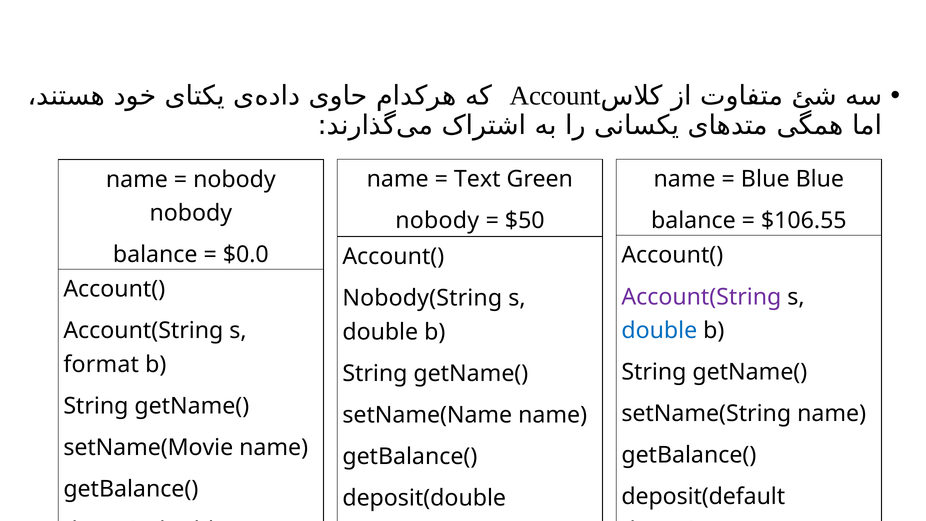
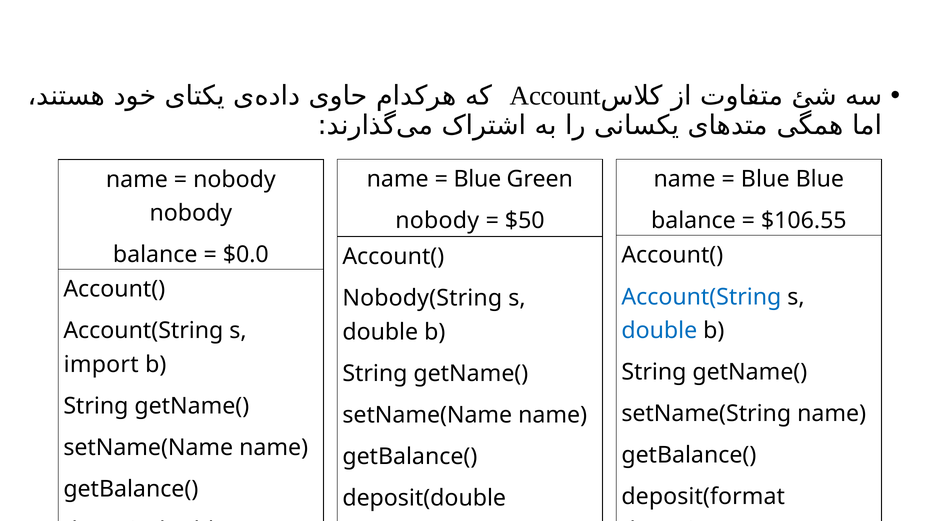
Text at (477, 179): Text -> Blue
Account(String at (701, 297) colour: purple -> blue
format: format -> import
setName(Movie at (148, 447): setName(Movie -> setName(Name
deposit(default: deposit(default -> deposit(format
